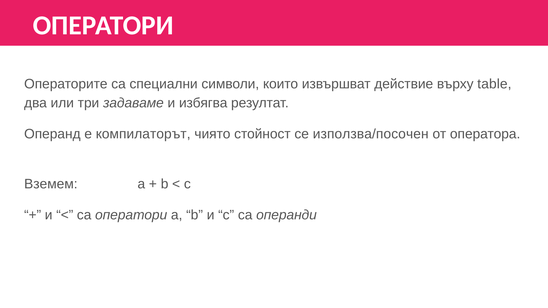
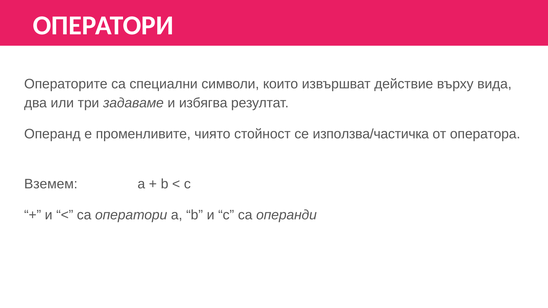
table: table -> вида
компилаторът: компилаторът -> променливите
използва/посочен: използва/посочен -> използва/частичка
